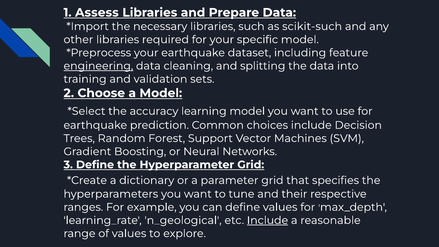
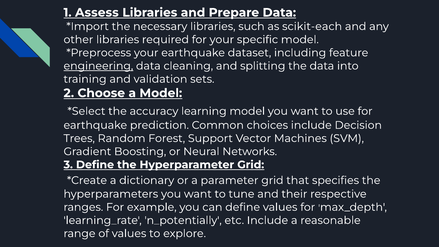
scikit-such: scikit-such -> scikit-each
n_geological: n_geological -> n_potentially
Include at (268, 220) underline: present -> none
